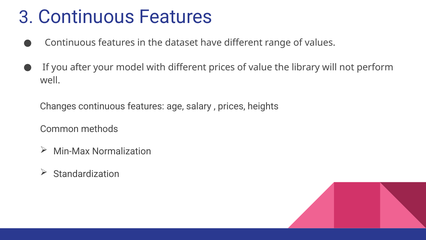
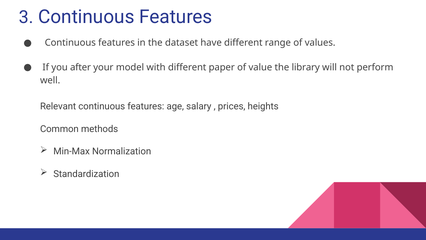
different prices: prices -> paper
Changes: Changes -> Relevant
